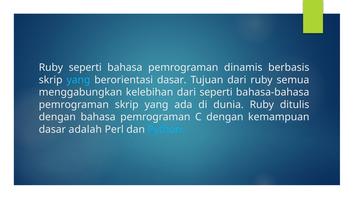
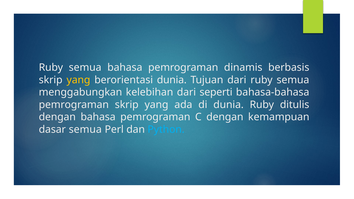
seperti at (85, 68): seperti -> semua
yang at (78, 80) colour: light blue -> yellow
berorientasi dasar: dasar -> dunia
dasar adalah: adalah -> semua
